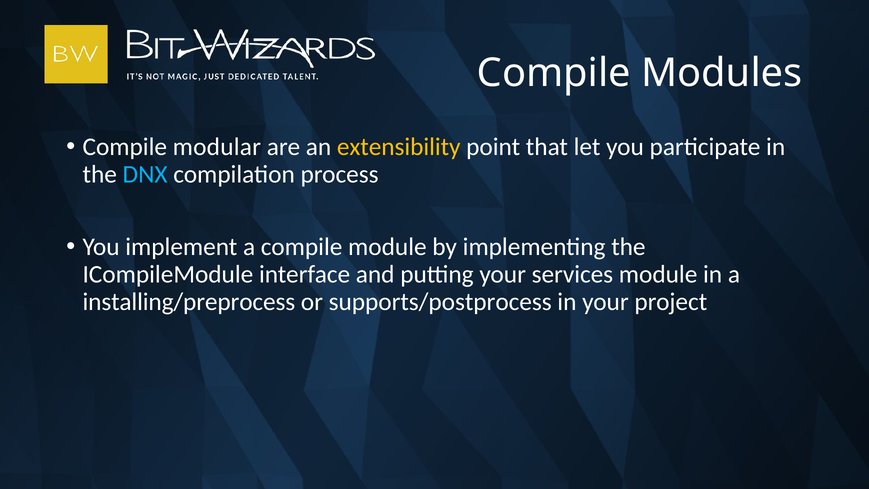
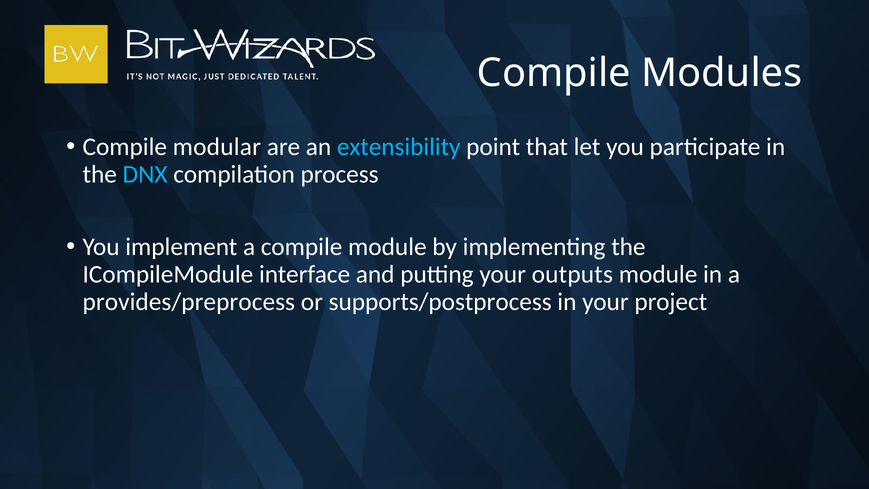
extensibility colour: yellow -> light blue
services: services -> outputs
installing/preprocess: installing/preprocess -> provides/preprocess
